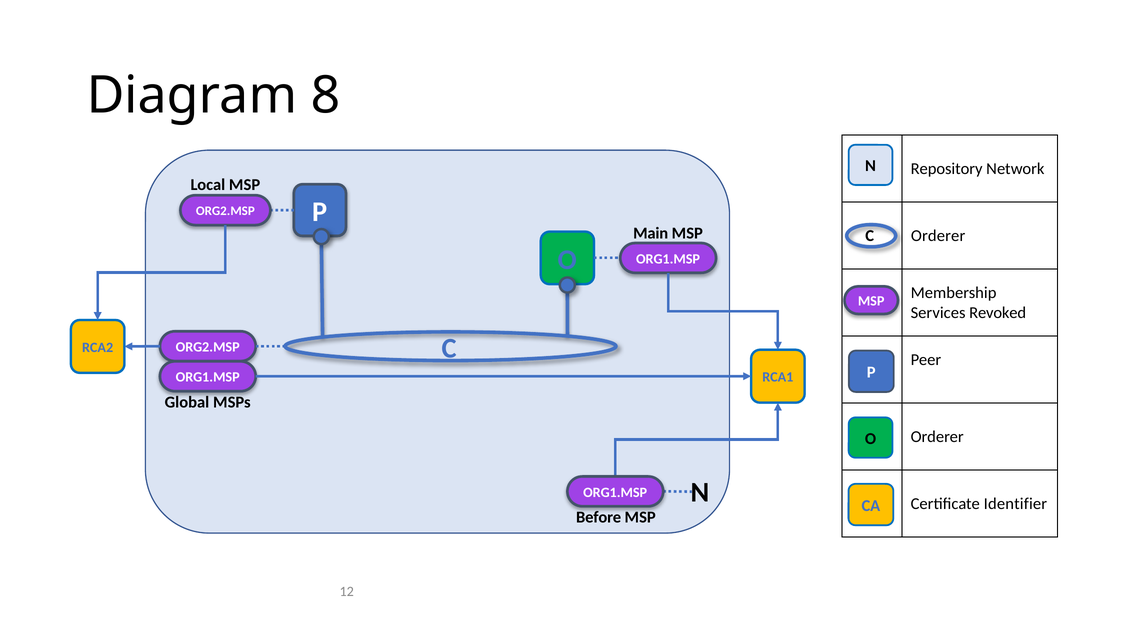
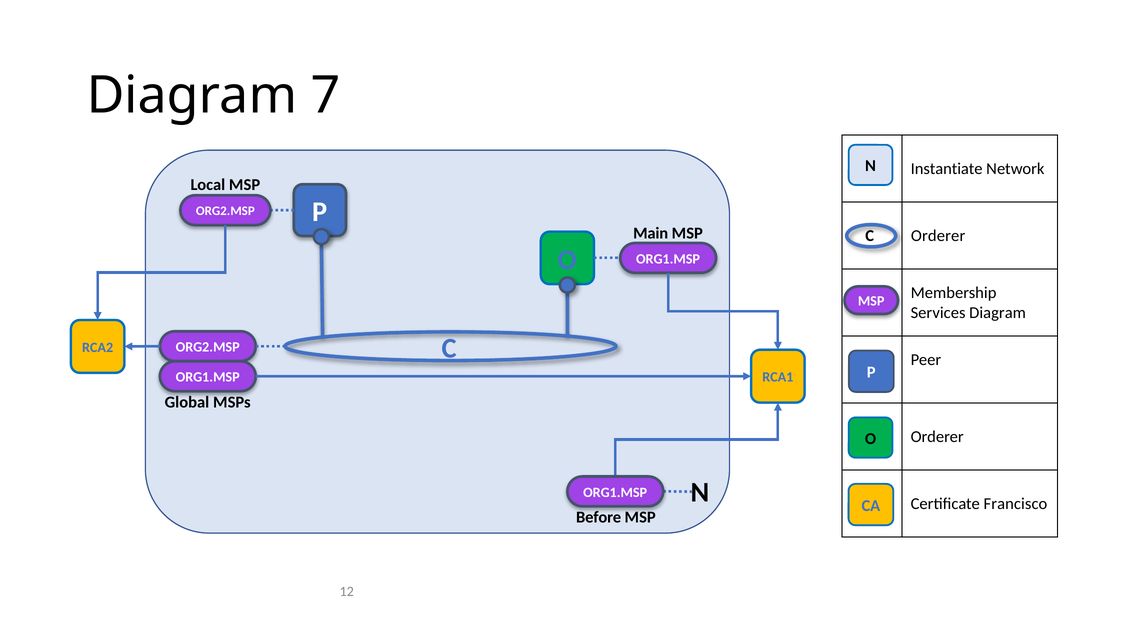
8: 8 -> 7
Repository: Repository -> Instantiate
Services Revoked: Revoked -> Diagram
Identifier: Identifier -> Francisco
